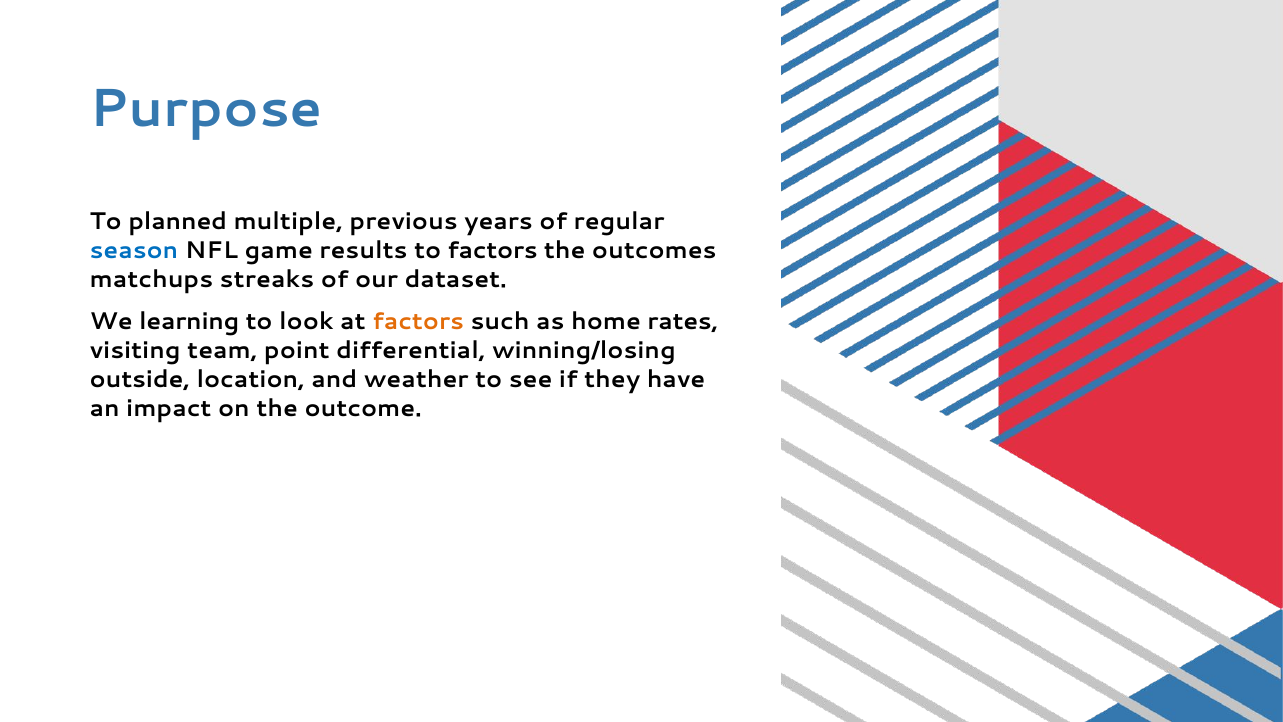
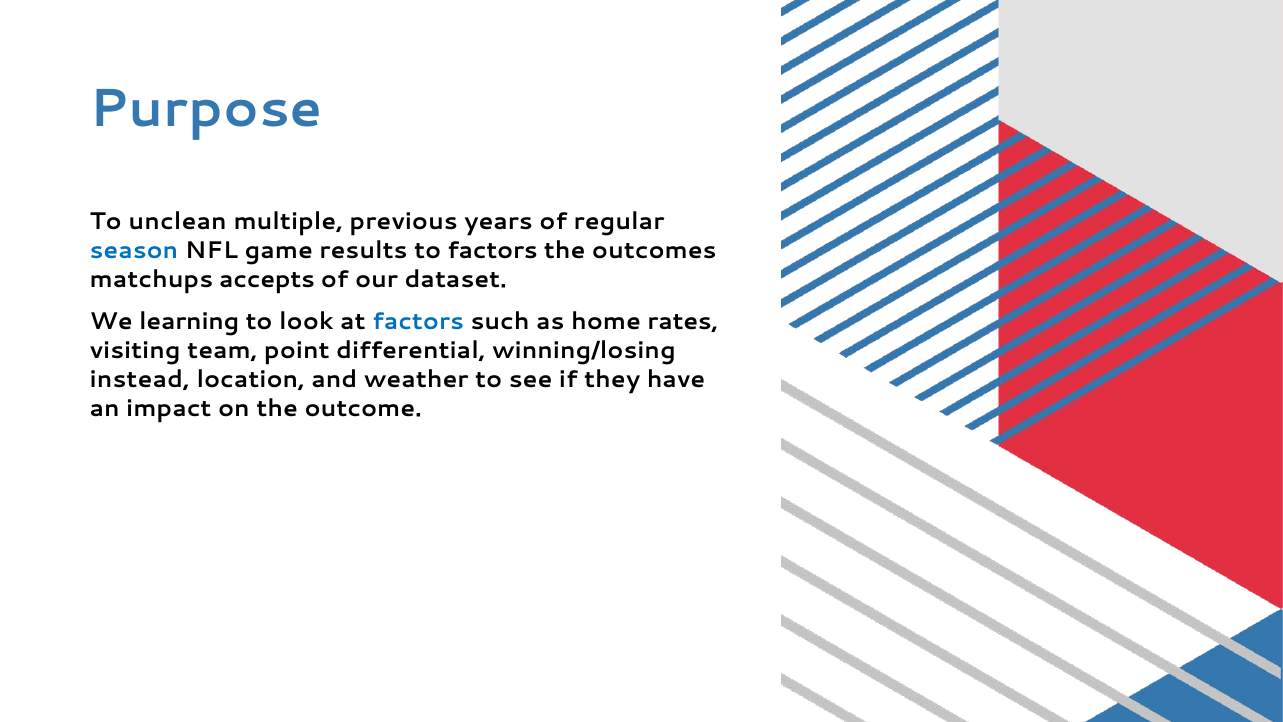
planned: planned -> unclean
streaks: streaks -> accepts
factors at (418, 321) colour: orange -> blue
outside: outside -> instead
